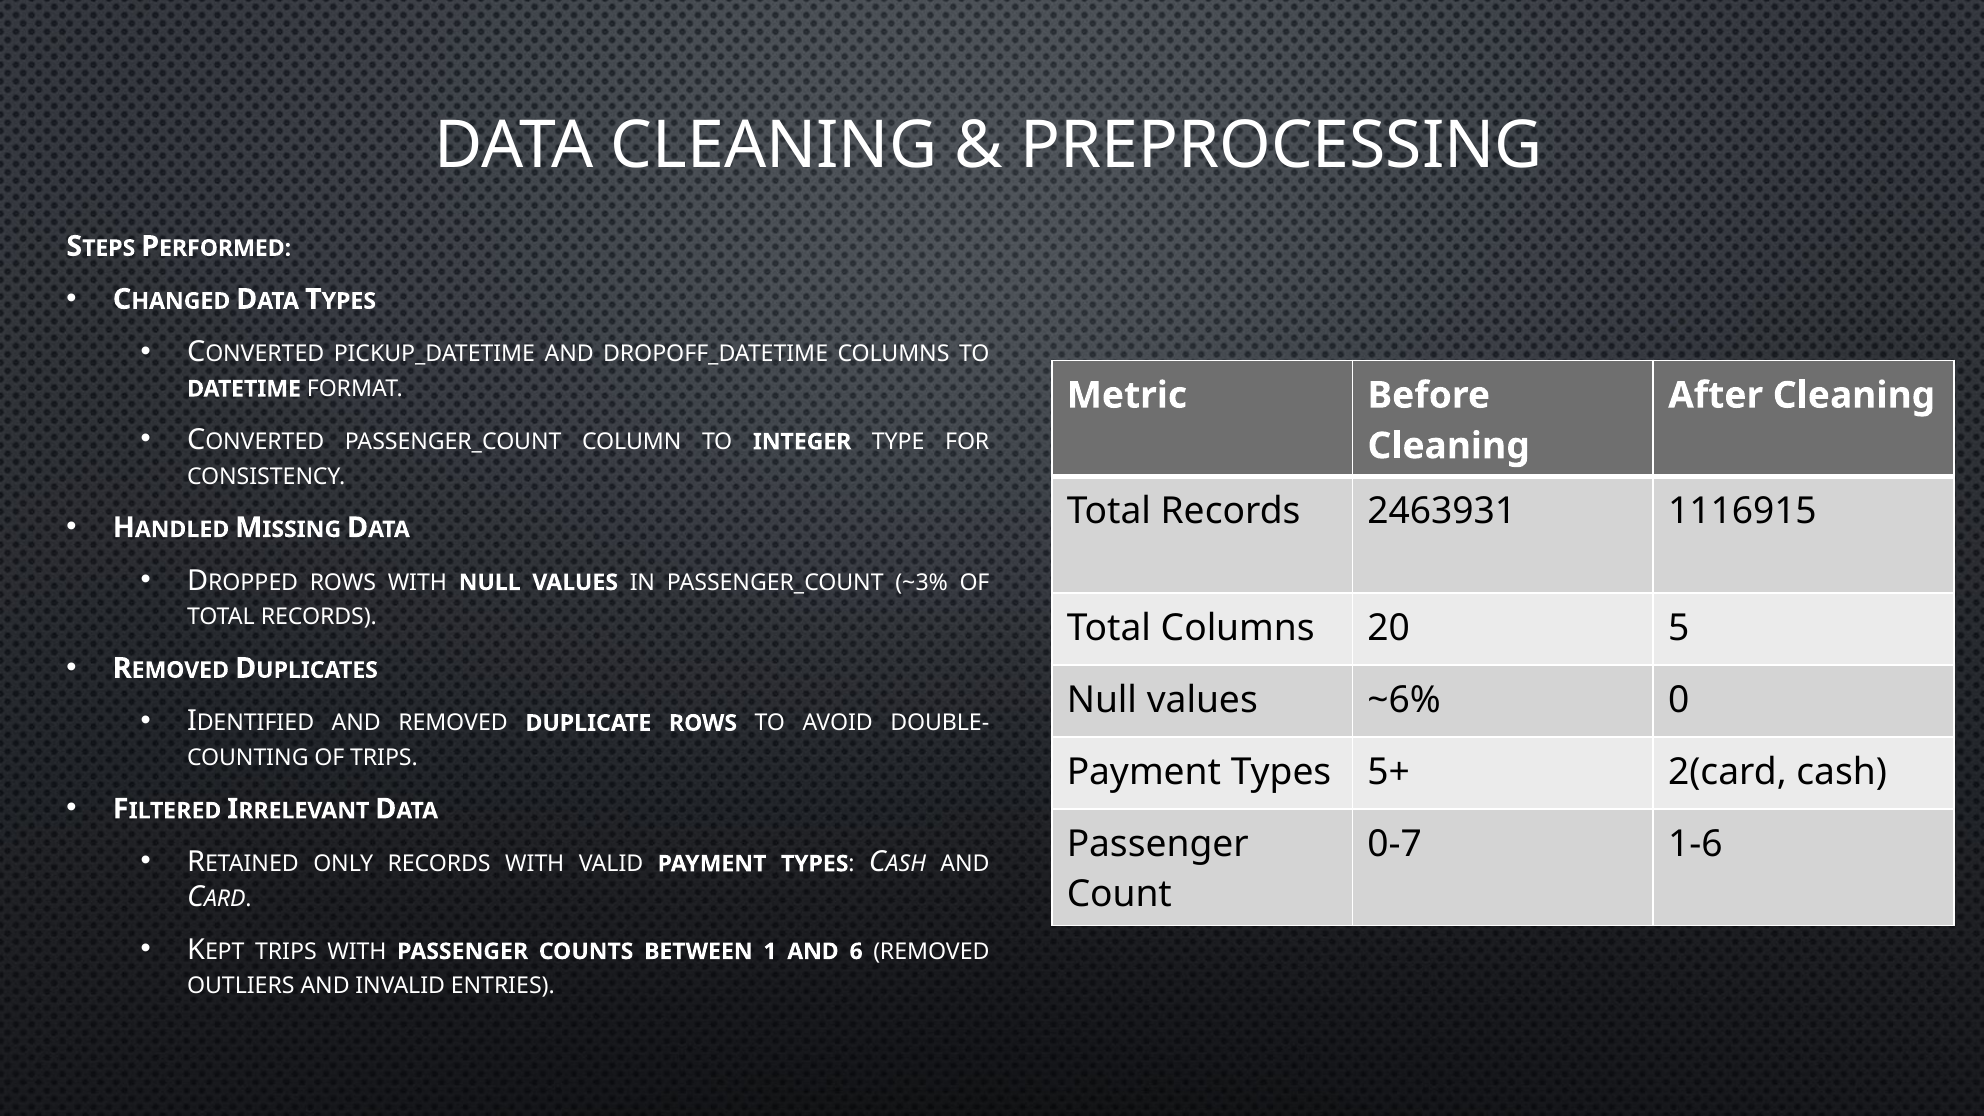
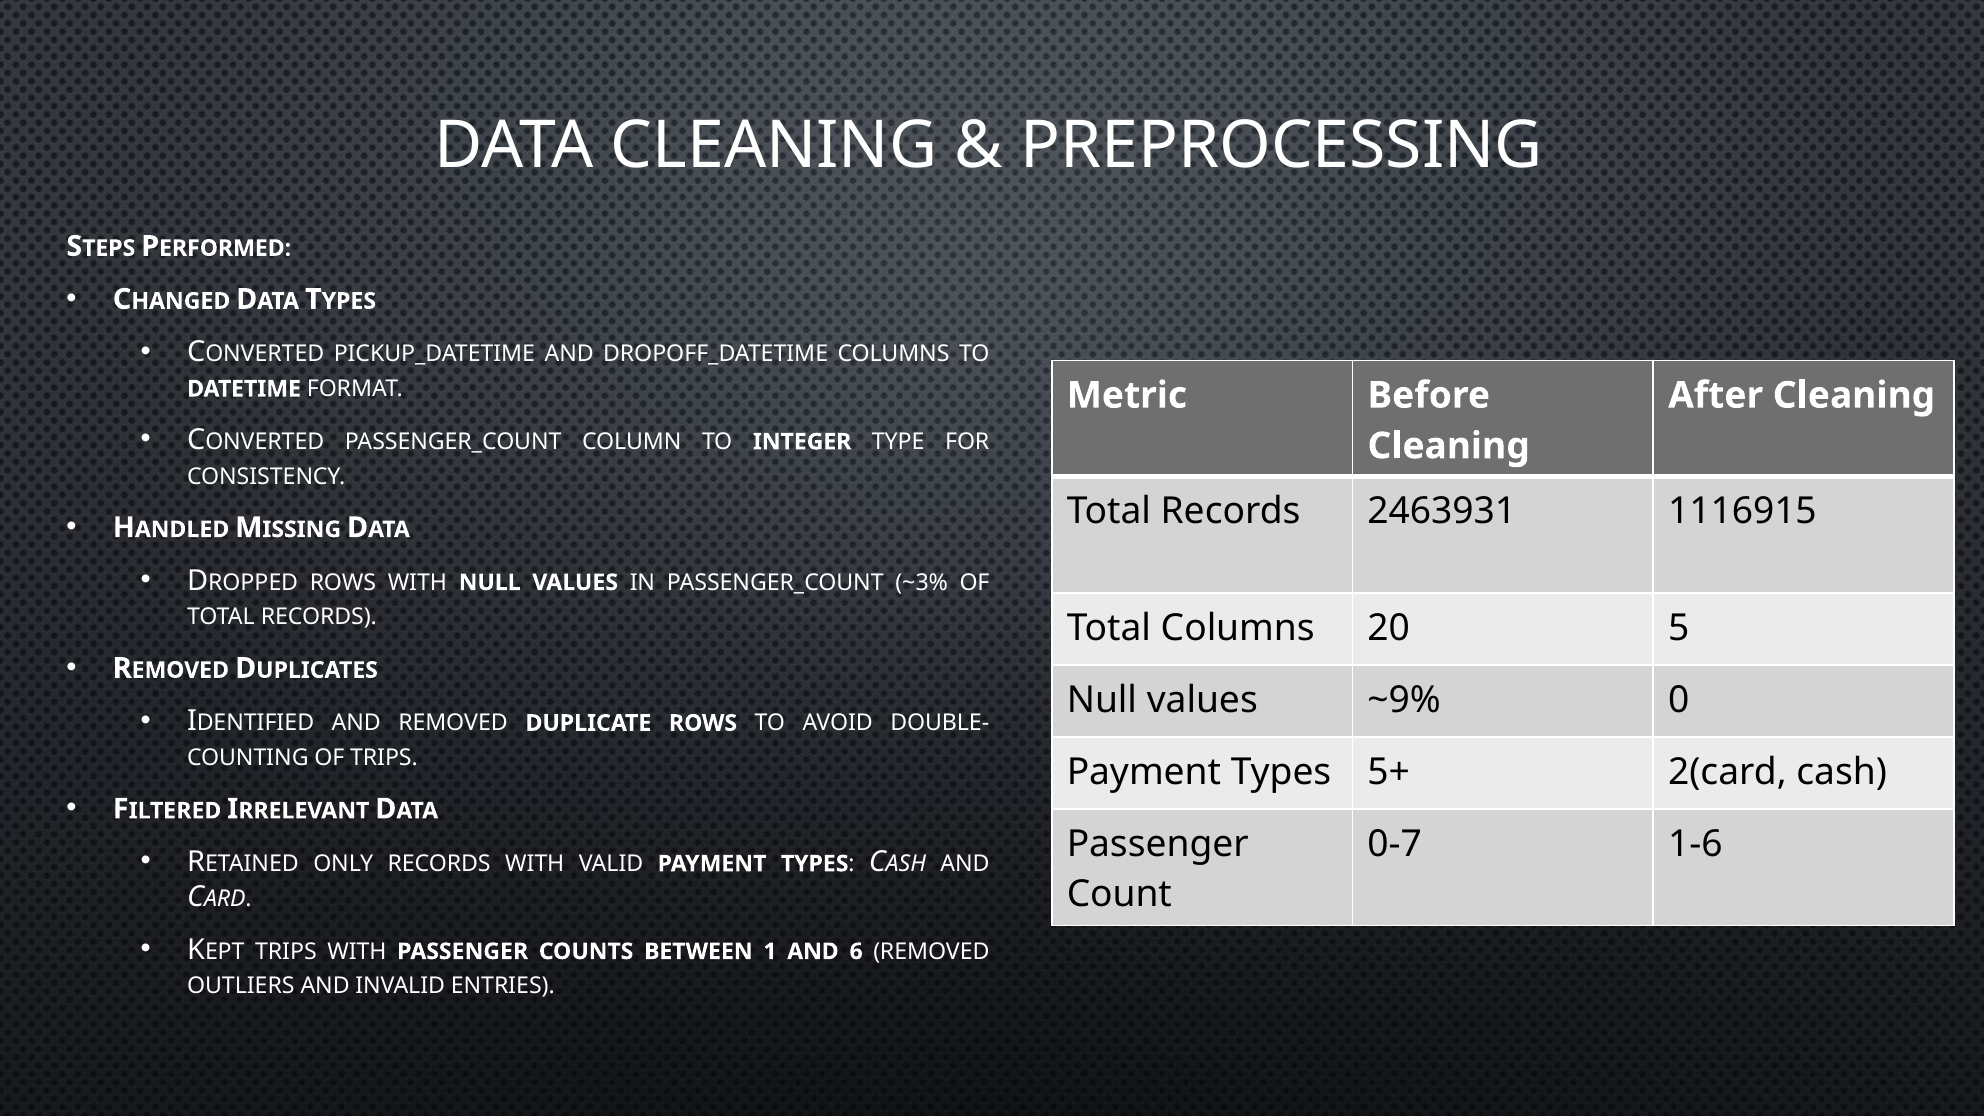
~6%: ~6% -> ~9%
